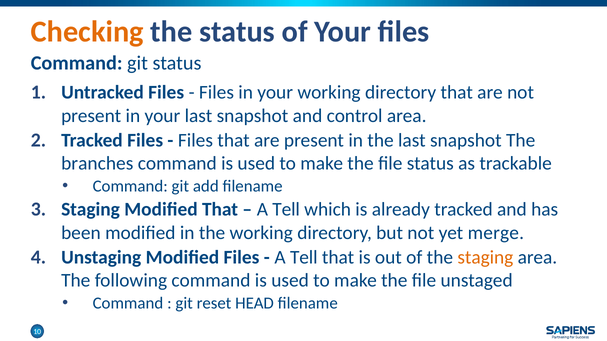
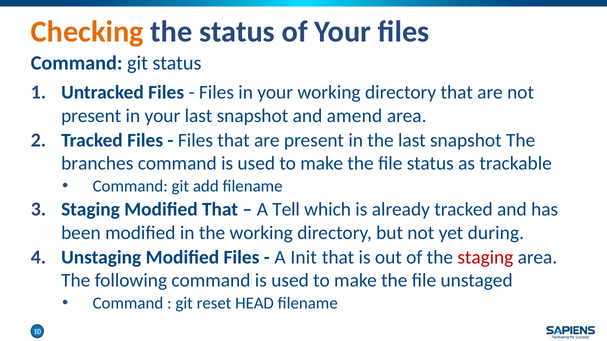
control: control -> amend
merge: merge -> during
Tell at (304, 257): Tell -> Init
staging at (485, 257) colour: orange -> red
